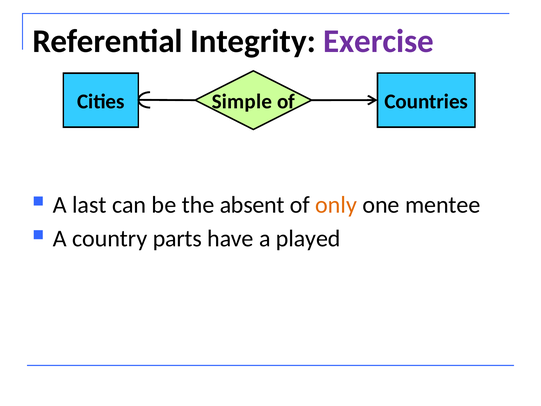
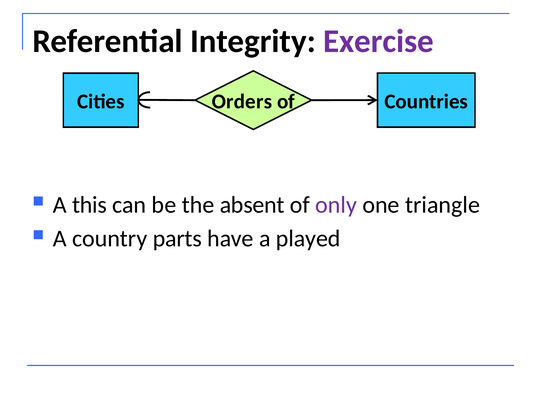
Simple: Simple -> Orders
last: last -> this
only colour: orange -> purple
mentee: mentee -> triangle
